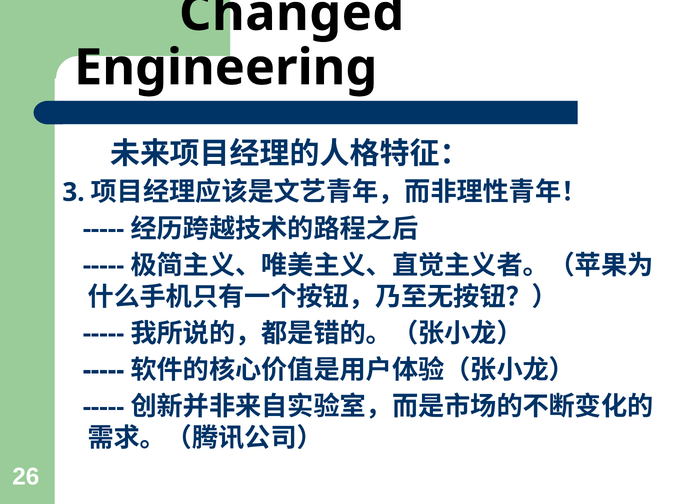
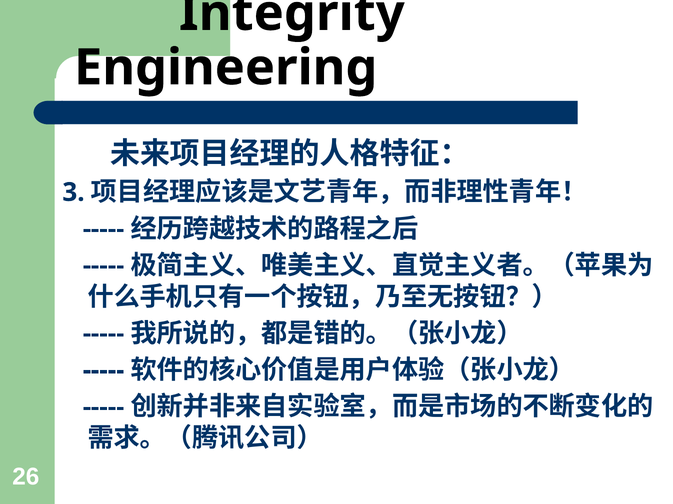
Changed: Changed -> Integrity
